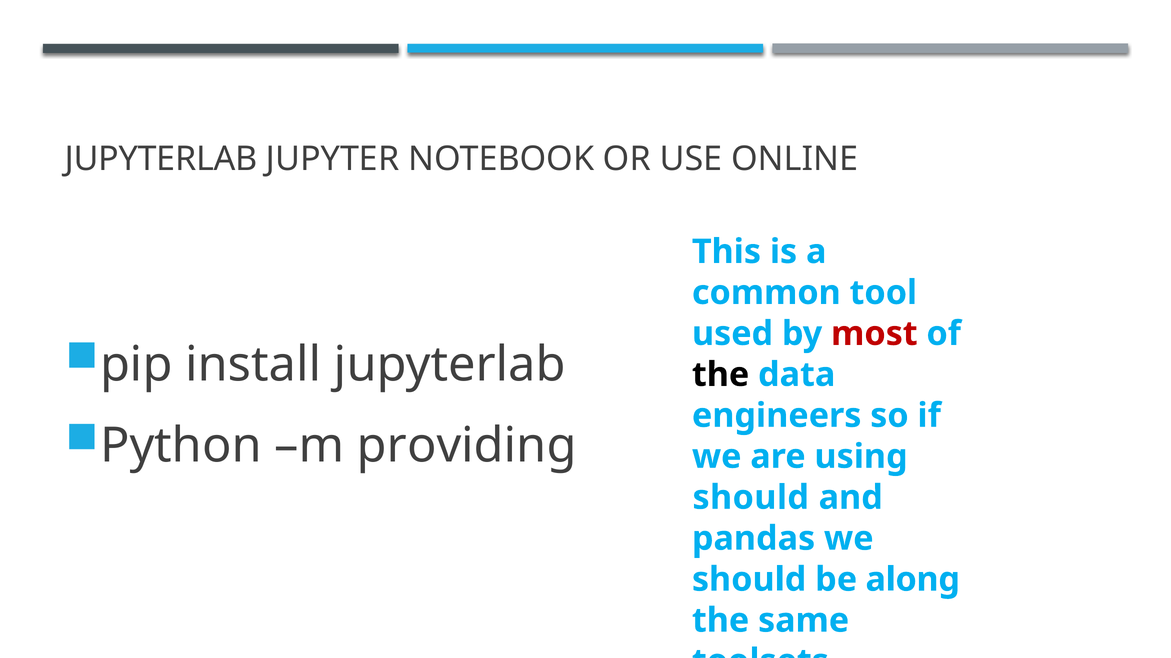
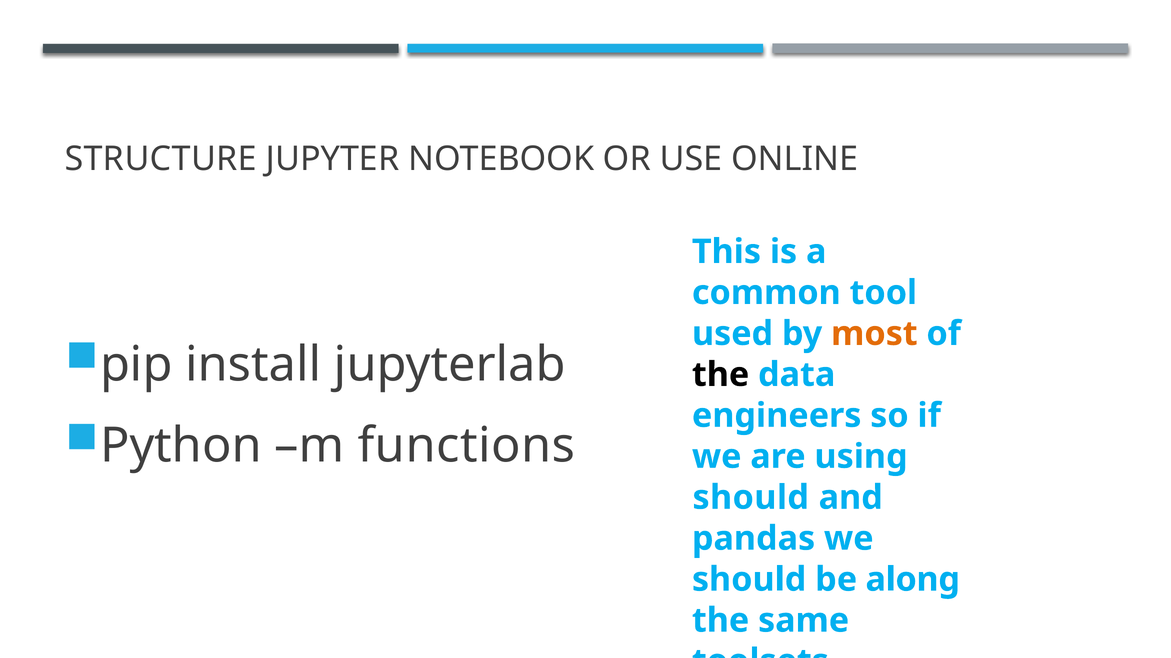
JUPYTERLAB at (161, 159): JUPYTERLAB -> STRUCTURE
most colour: red -> orange
providing: providing -> functions
